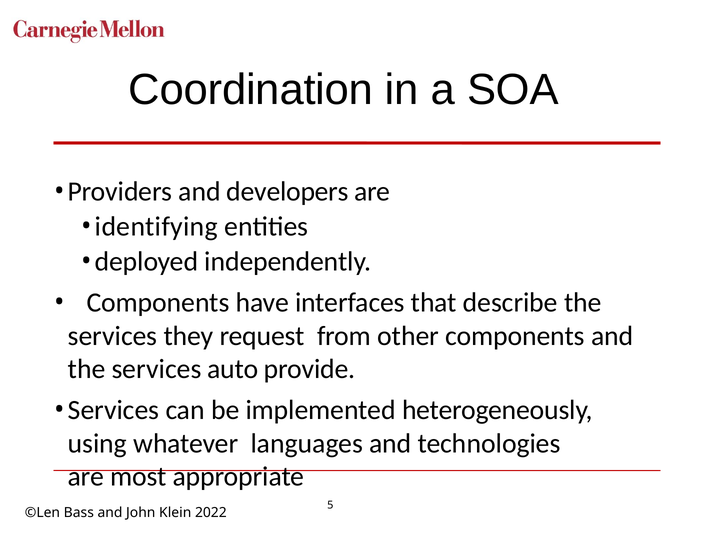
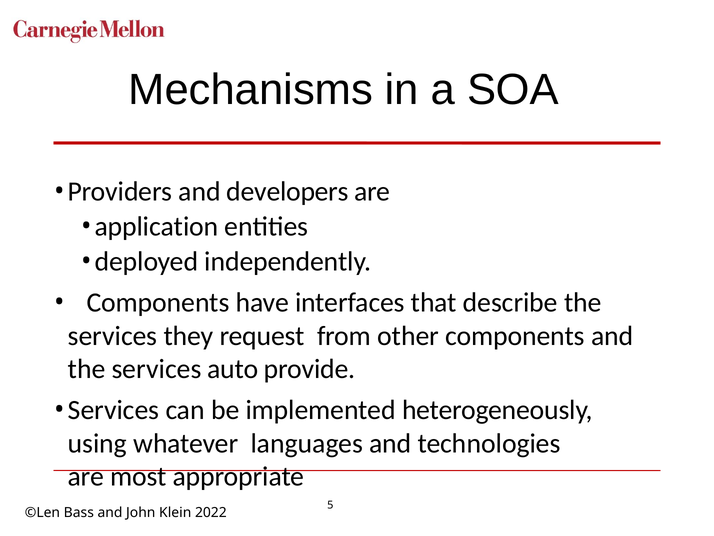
Coordination: Coordination -> Mechanisms
identifying: identifying -> application
